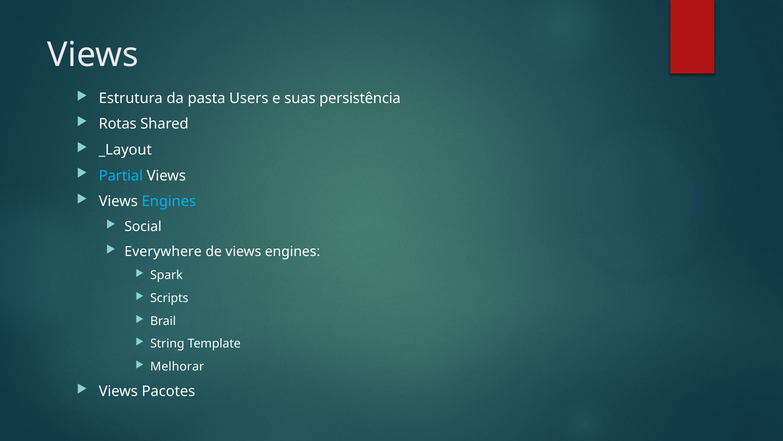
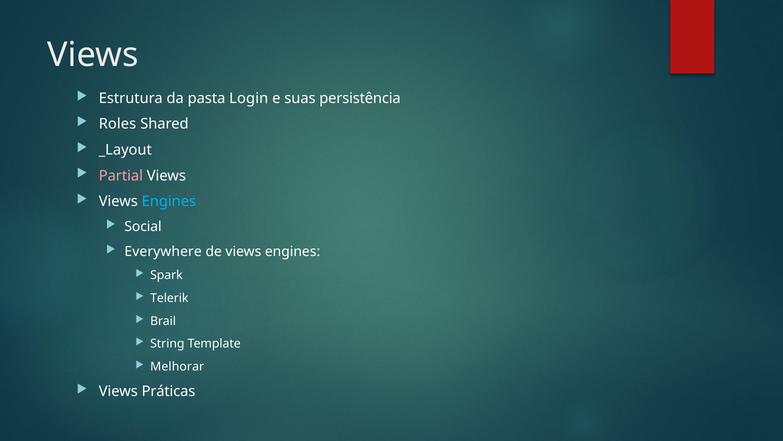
Users: Users -> Login
Rotas: Rotas -> Roles
Partial colour: light blue -> pink
Scripts: Scripts -> Telerik
Pacotes: Pacotes -> Práticas
